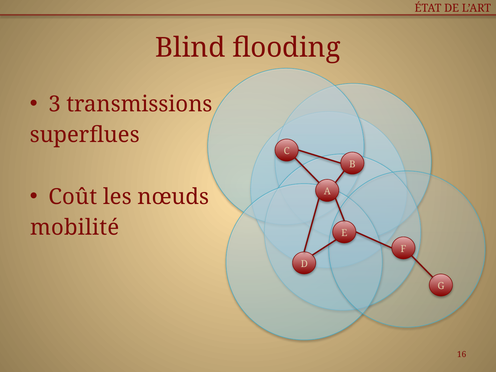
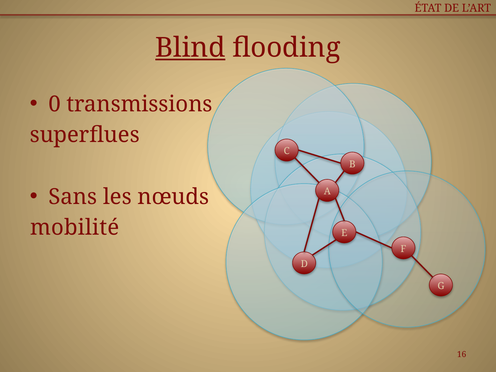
Blind underline: none -> present
3: 3 -> 0
Coût: Coût -> Sans
